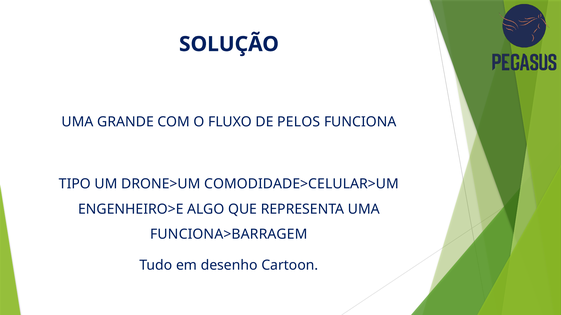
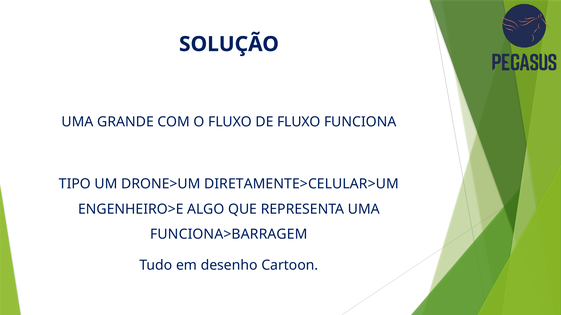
DE PELOS: PELOS -> FLUXO
COMODIDADE>CELULAR>UM: COMODIDADE>CELULAR>UM -> DIRETAMENTE>CELULAR>UM
